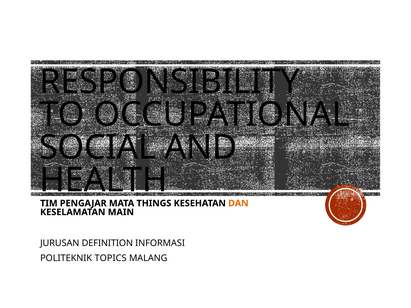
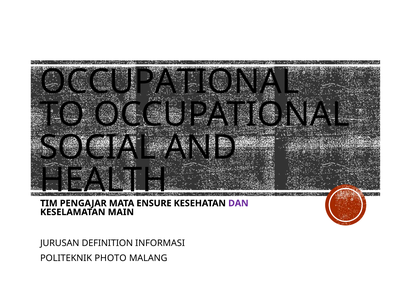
RESPONSIBILITY at (170, 82): RESPONSIBILITY -> OCCUPATIONAL
THINGS: THINGS -> ENSURE
DAN colour: orange -> purple
TOPICS: TOPICS -> PHOTO
